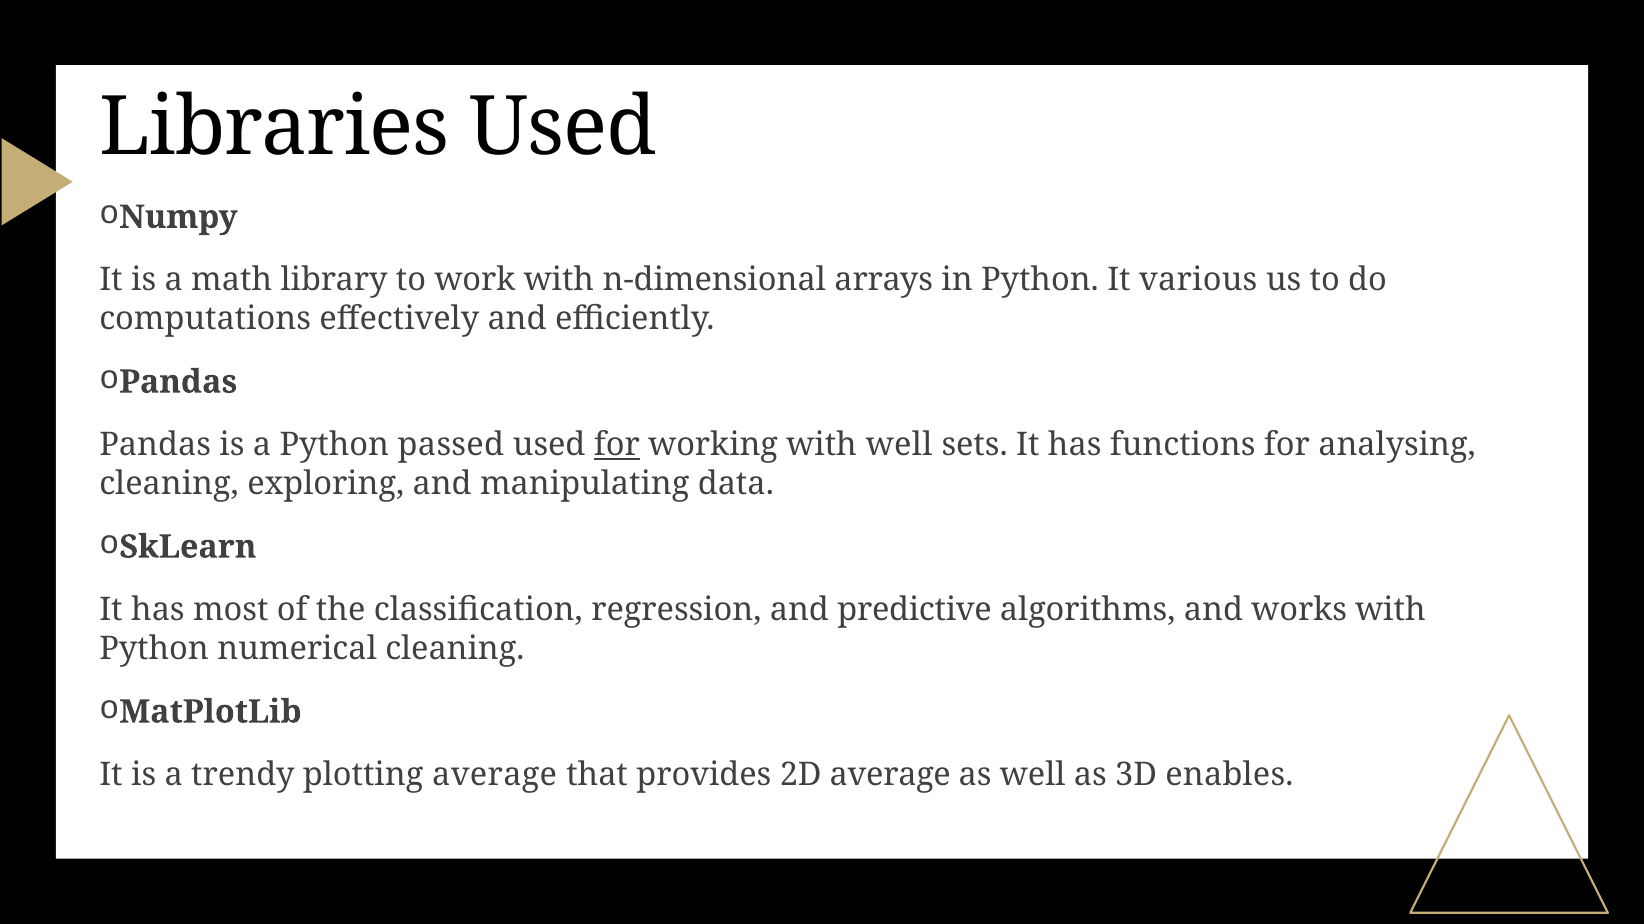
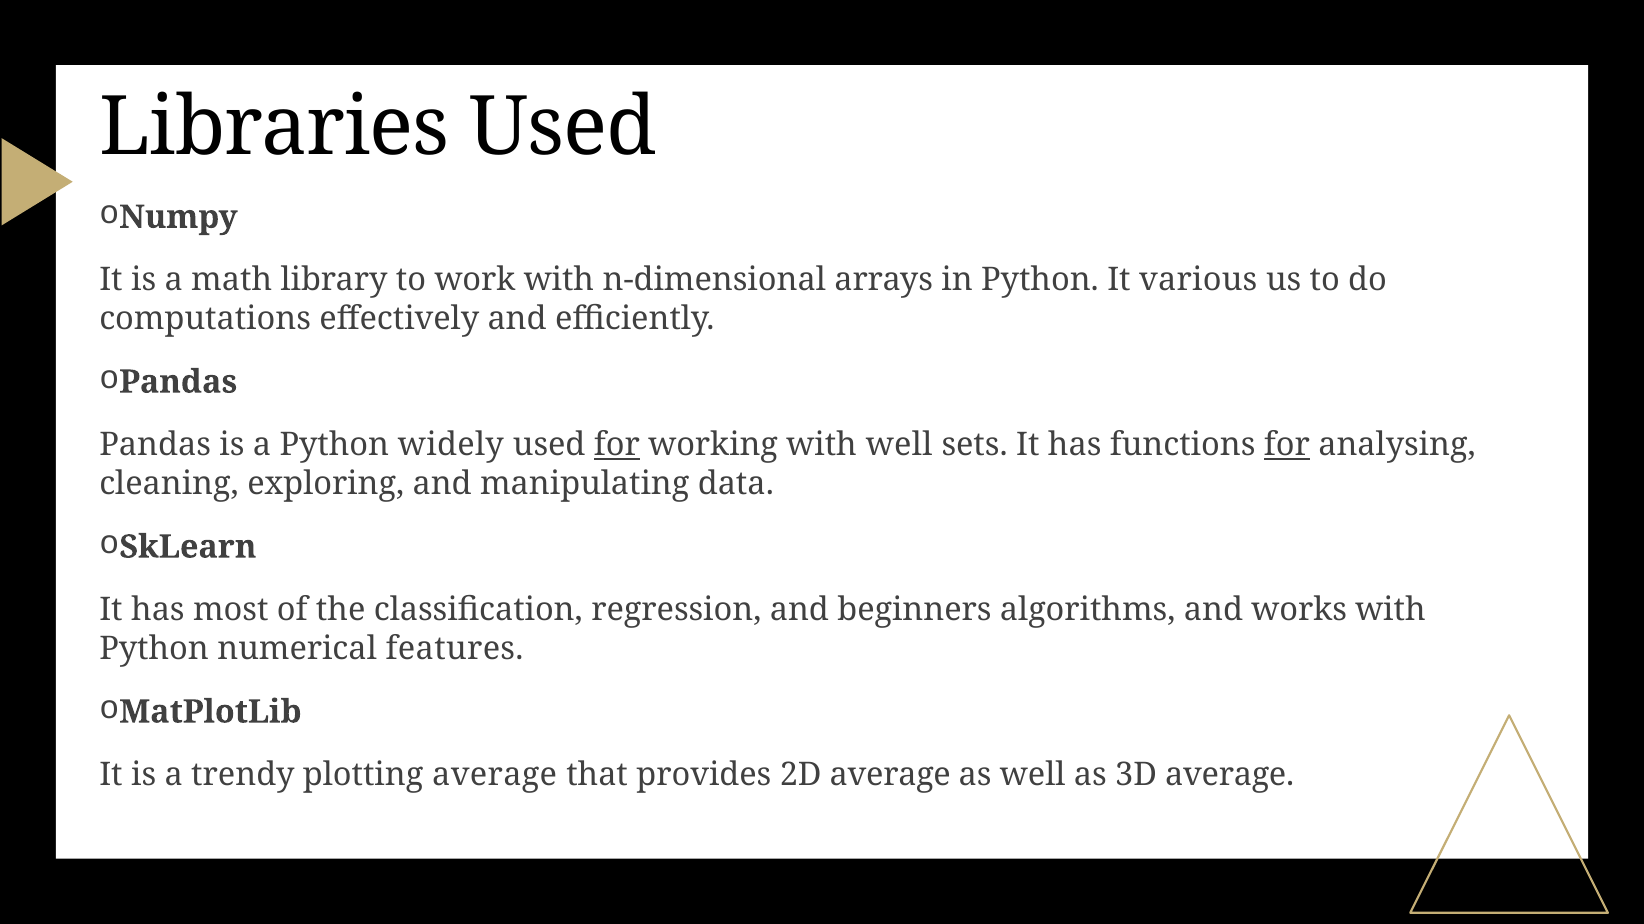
passed: passed -> widely
for at (1287, 445) underline: none -> present
predictive: predictive -> beginners
numerical cleaning: cleaning -> features
3D enables: enables -> average
